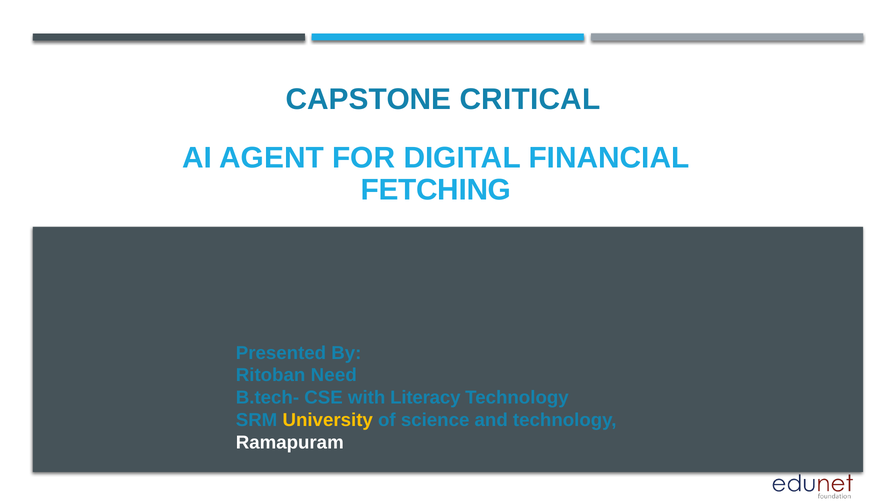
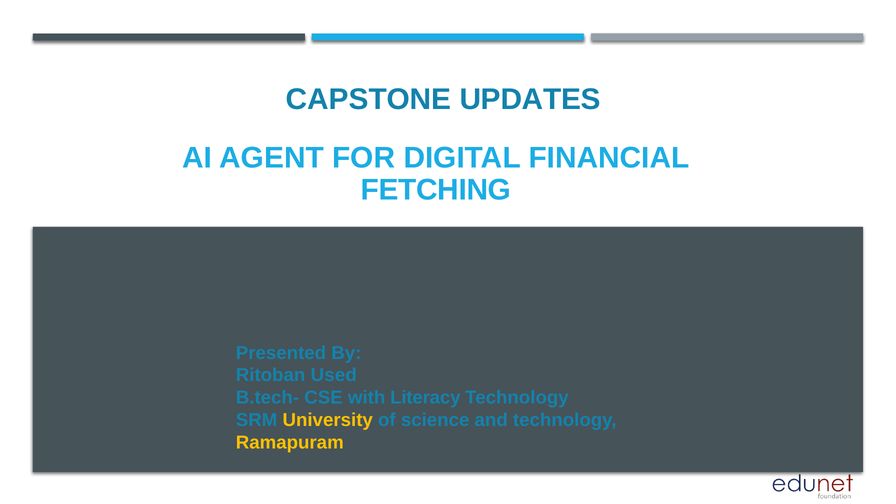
CRITICAL: CRITICAL -> UPDATES
Need: Need -> Used
Ramapuram colour: white -> yellow
